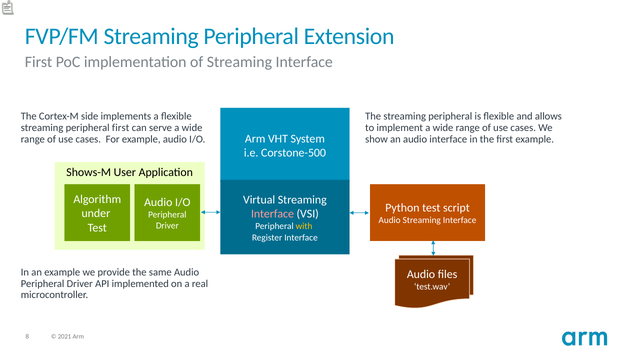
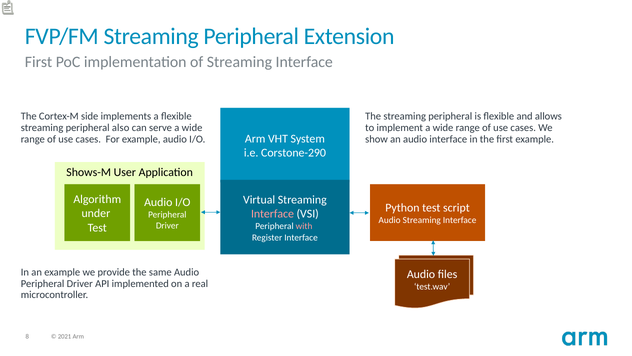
peripheral first: first -> also
Corstone-500: Corstone-500 -> Corstone-290
with colour: yellow -> pink
